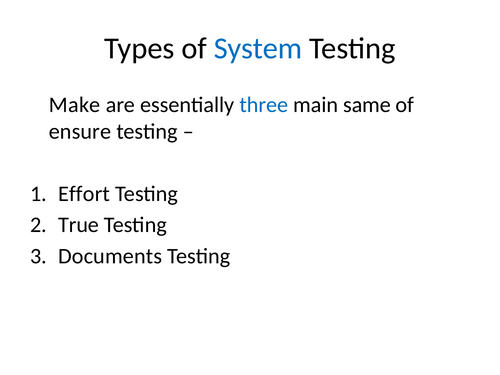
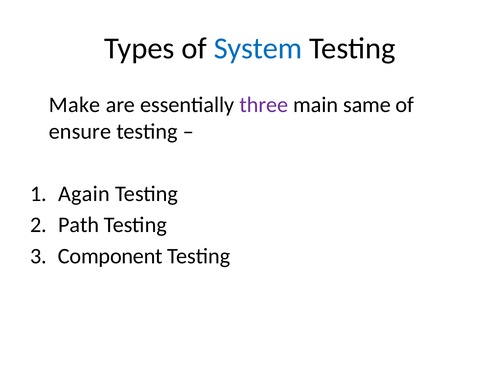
three colour: blue -> purple
Effort: Effort -> Again
True: True -> Path
Documents: Documents -> Component
